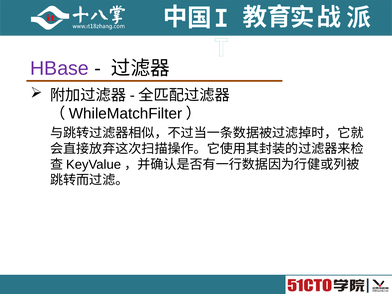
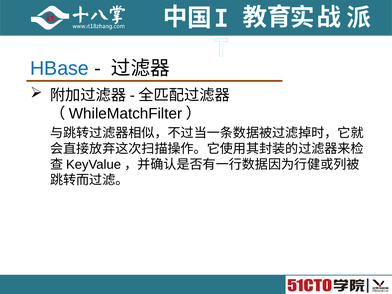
HBase colour: purple -> blue
